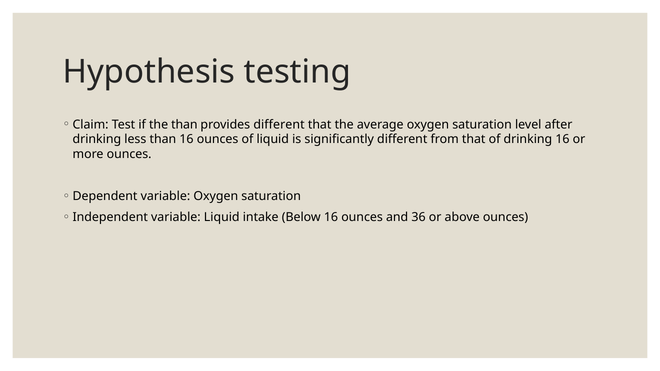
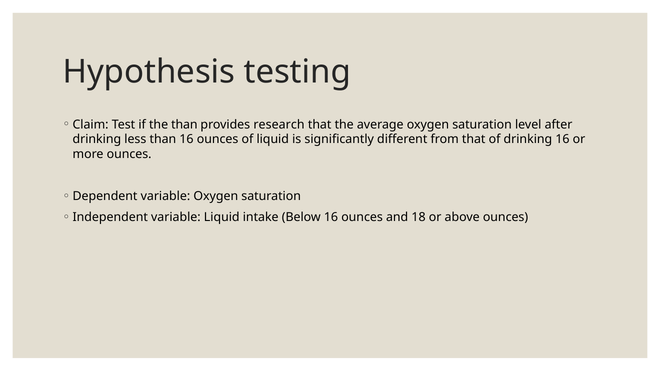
provides different: different -> research
36: 36 -> 18
